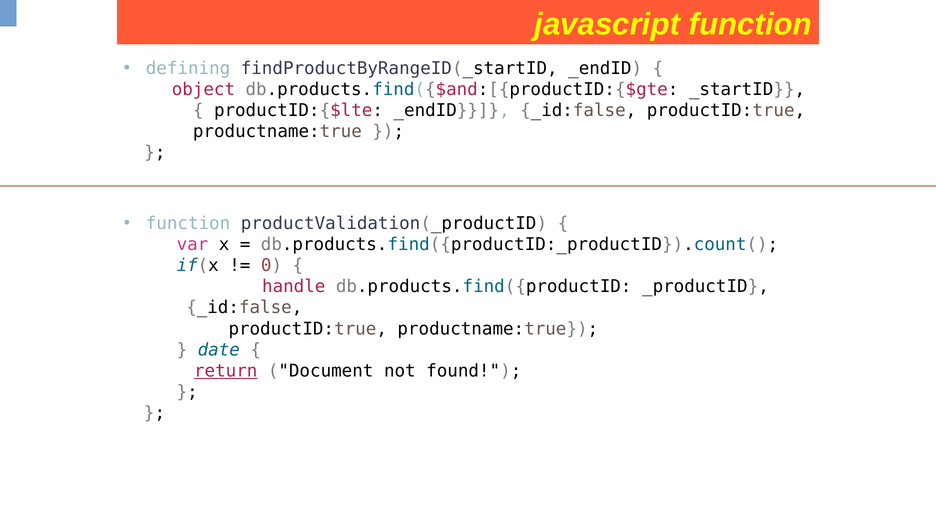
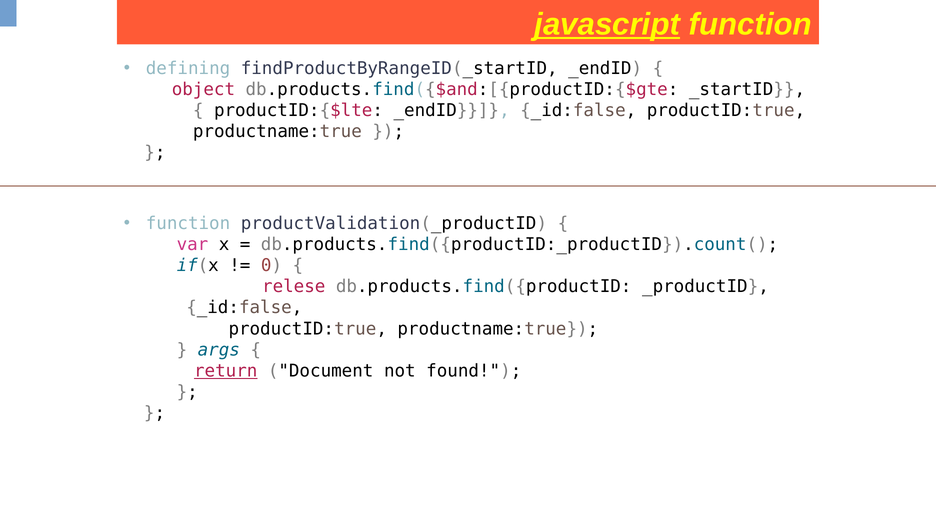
javascript underline: none -> present
handle: handle -> relese
date: date -> args
